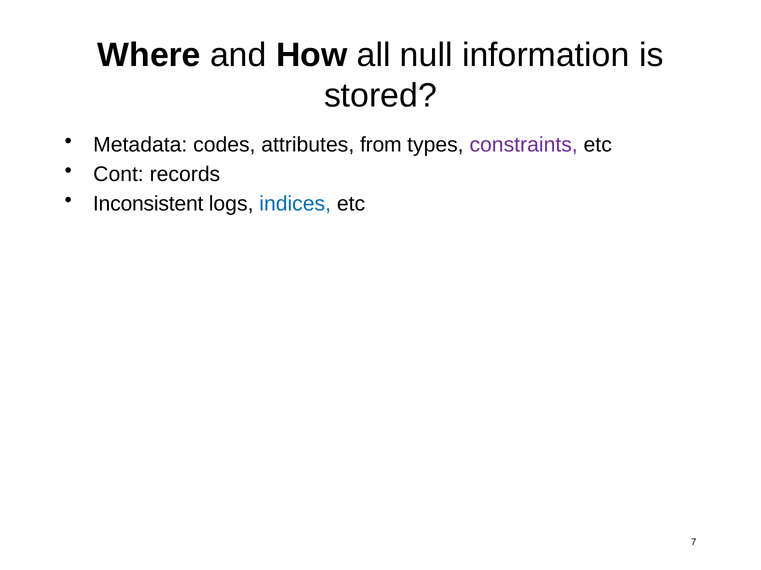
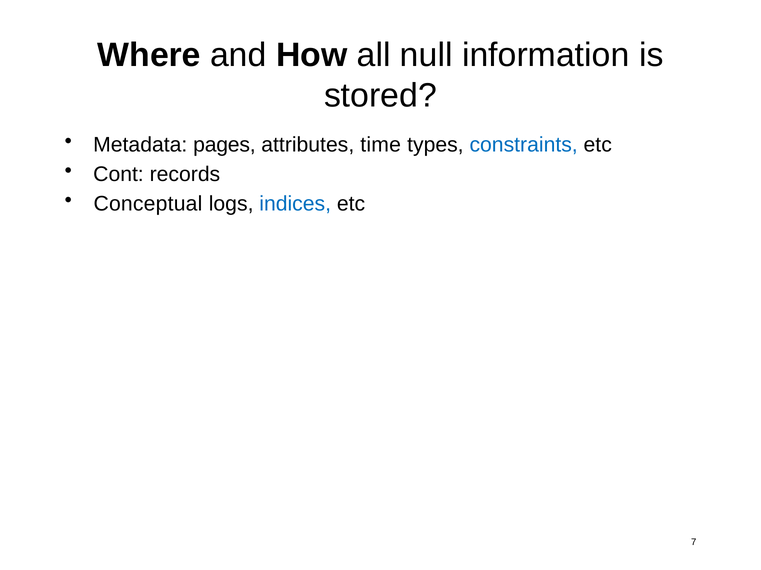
codes: codes -> pages
from: from -> time
constraints colour: purple -> blue
Inconsistent: Inconsistent -> Conceptual
